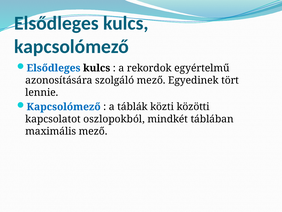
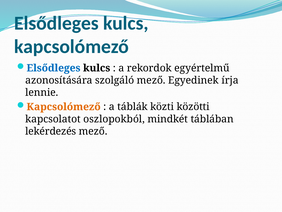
tört: tört -> írja
Kapcsolómező at (64, 107) colour: blue -> orange
maximális: maximális -> lekérdezés
